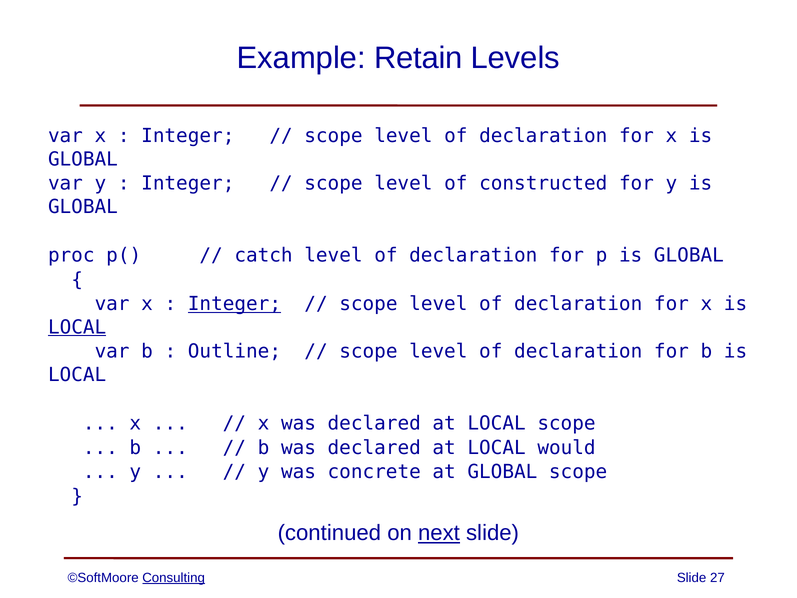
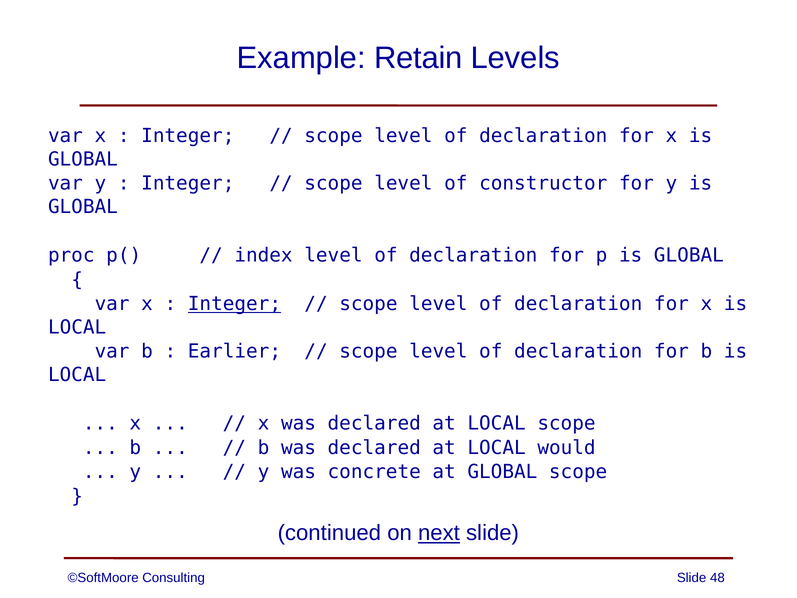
constructed: constructed -> constructor
catch: catch -> index
LOCAL at (77, 327) underline: present -> none
Outline: Outline -> Earlier
Consulting underline: present -> none
27: 27 -> 48
